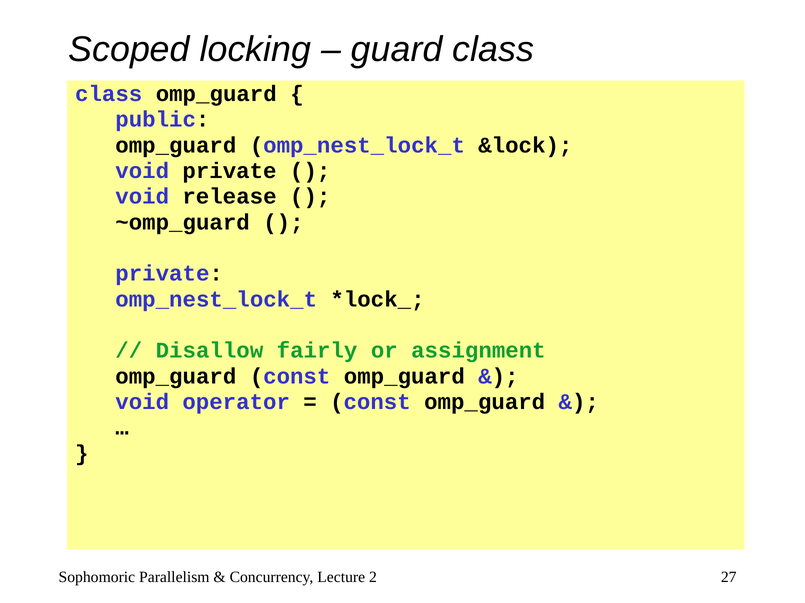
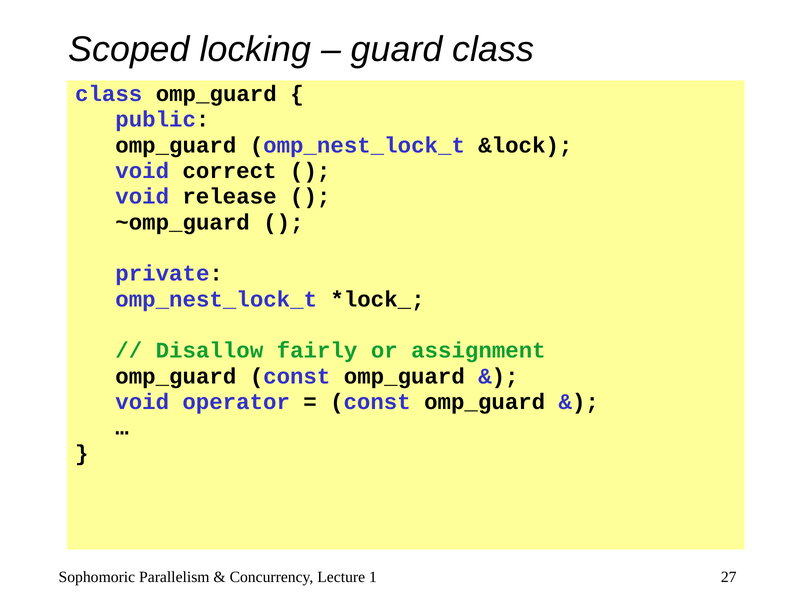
void private: private -> correct
2: 2 -> 1
